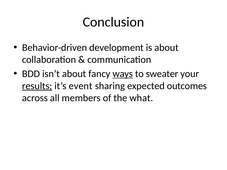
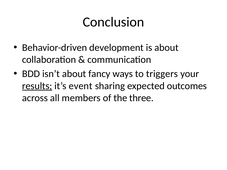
ways underline: present -> none
sweater: sweater -> triggers
what: what -> three
